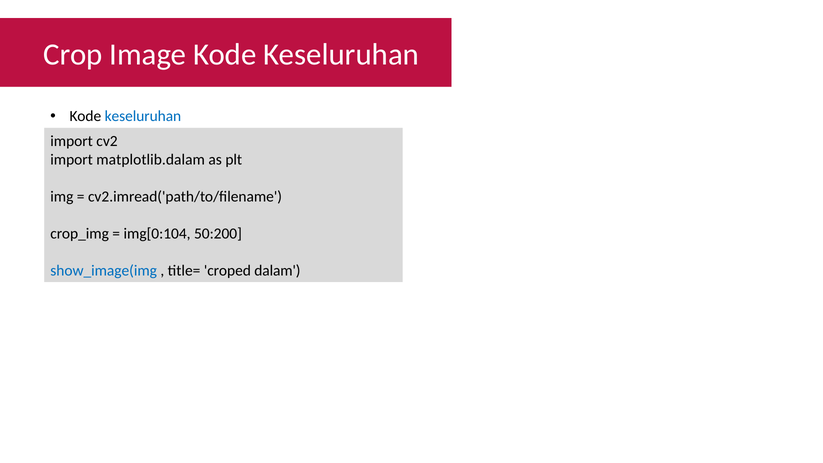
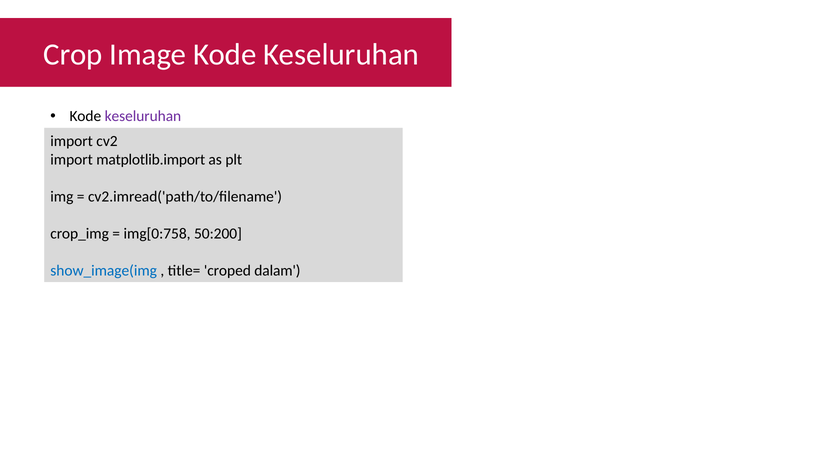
keseluruhan at (143, 116) colour: blue -> purple
matplotlib.dalam: matplotlib.dalam -> matplotlib.import
img[0:104: img[0:104 -> img[0:758
